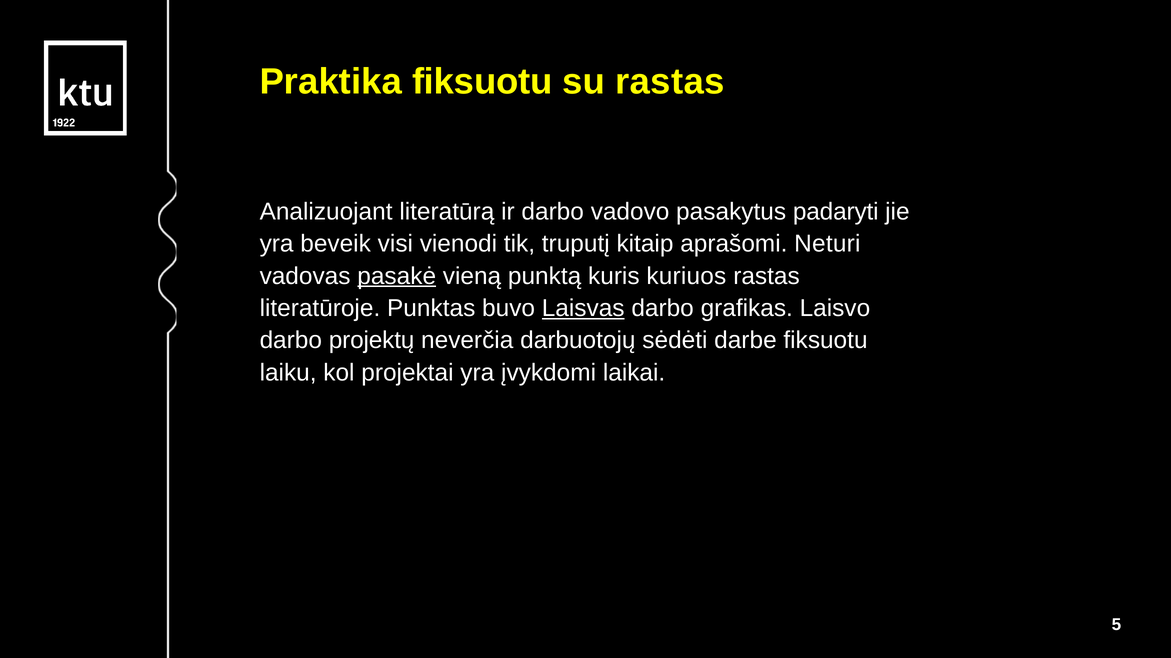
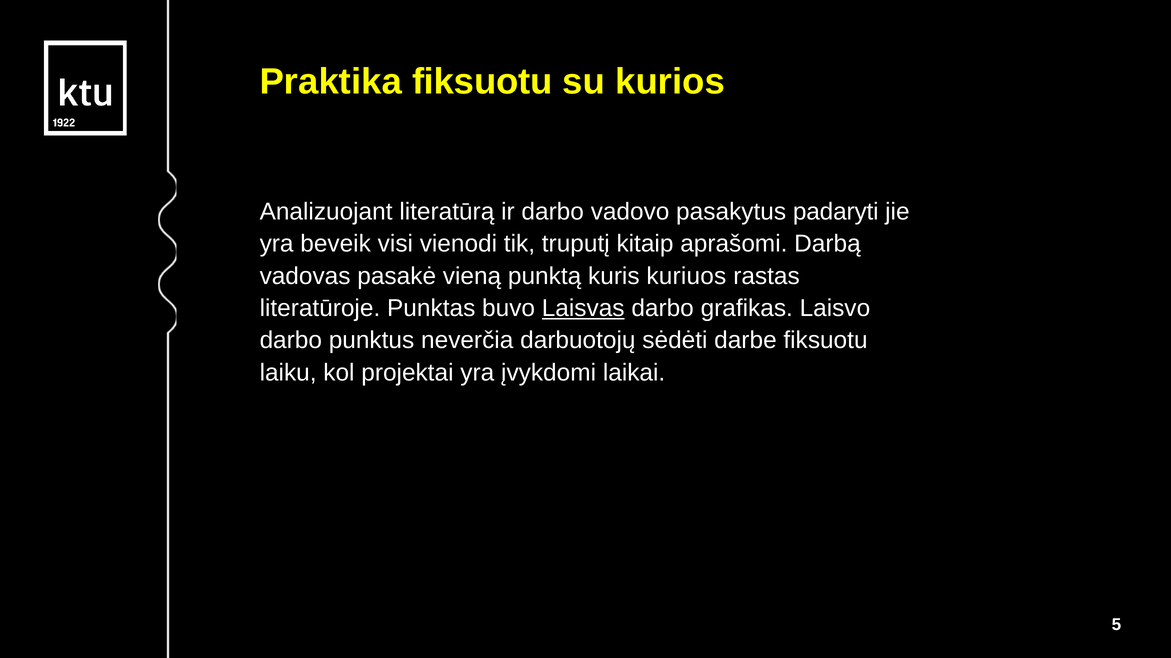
su rastas: rastas -> kurios
Neturi: Neturi -> Darbą
pasakė underline: present -> none
projektų: projektų -> punktus
